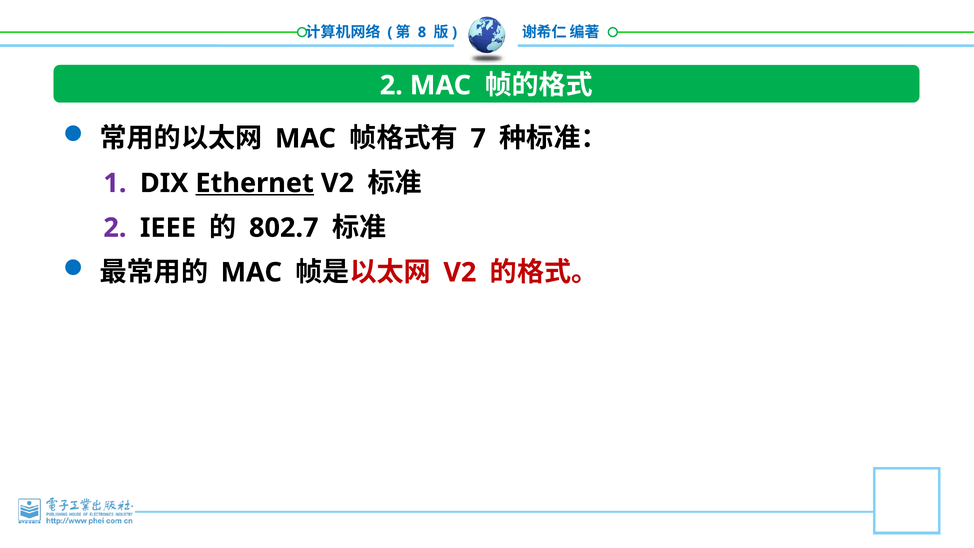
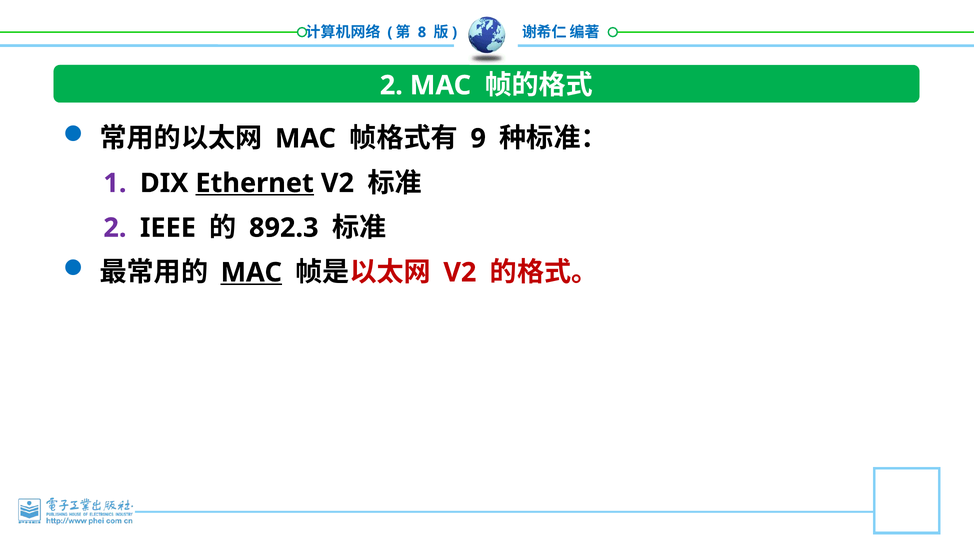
7: 7 -> 9
802.7: 802.7 -> 892.3
MAC at (251, 272) underline: none -> present
